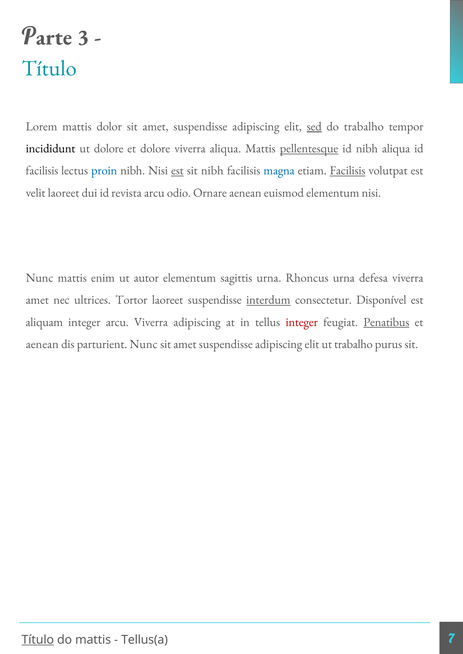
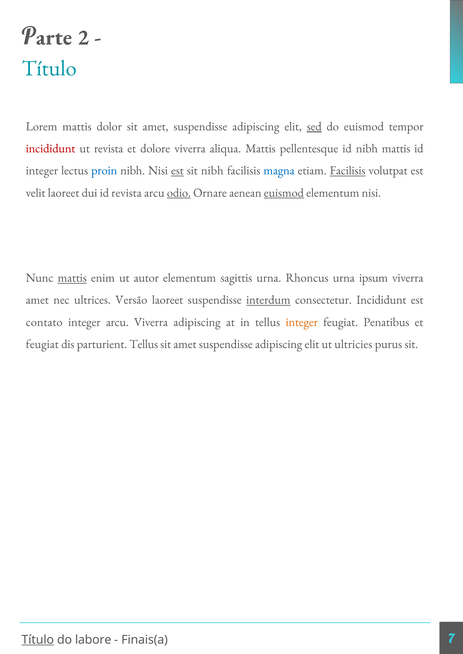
3: 3 -> 2
do trabalho: trabalho -> euismod
incididunt at (51, 149) colour: black -> red
ut dolore: dolore -> revista
pellentesque underline: present -> none
nibh aliqua: aliqua -> mattis
facilisis at (42, 171): facilisis -> integer
odio underline: none -> present
euismod at (284, 193) underline: none -> present
mattis at (72, 278) underline: none -> present
defesa: defesa -> ipsum
Tortor: Tortor -> Versão
consectetur Disponível: Disponível -> Incididunt
aliquam: aliquam -> contato
integer at (302, 322) colour: red -> orange
Penatibus underline: present -> none
aenean at (42, 344): aenean -> feugiat
parturient Nunc: Nunc -> Tellus
ut trabalho: trabalho -> ultricies
do mattis: mattis -> labore
Tellus(a: Tellus(a -> Finais(a
